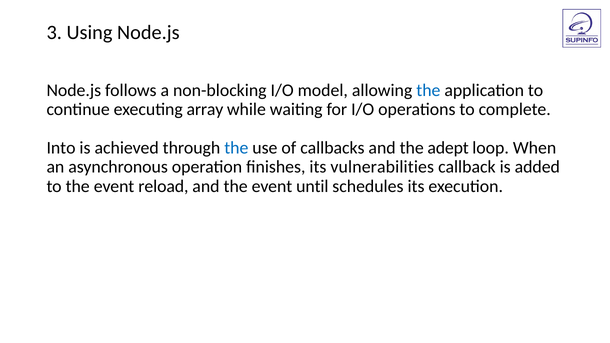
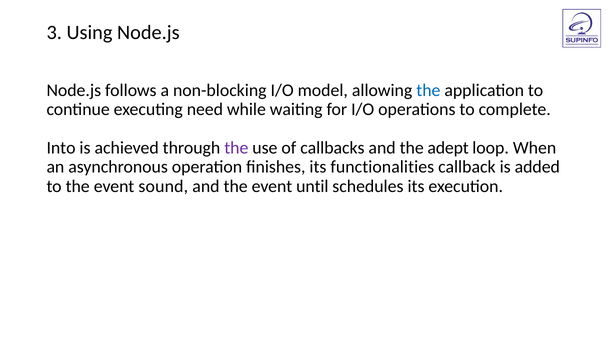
array: array -> need
the at (236, 148) colour: blue -> purple
vulnerabilities: vulnerabilities -> functionalities
reload: reload -> sound
